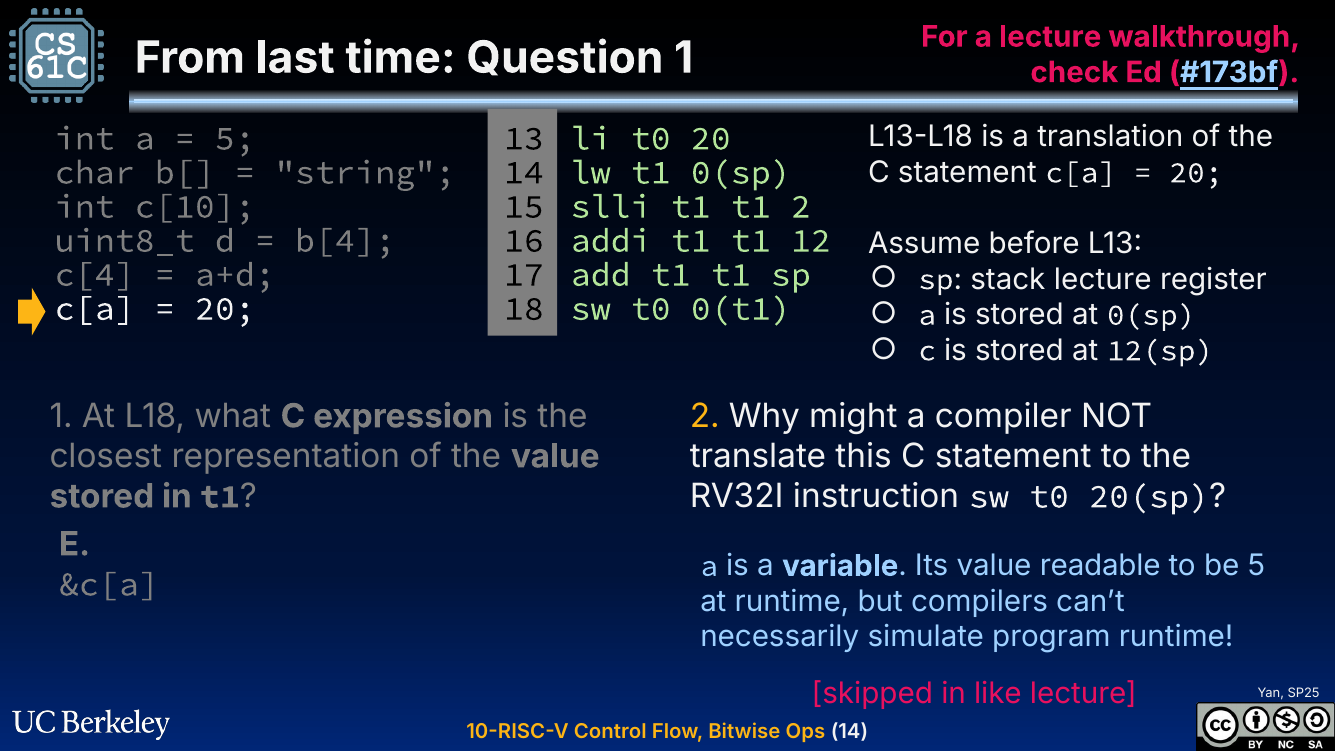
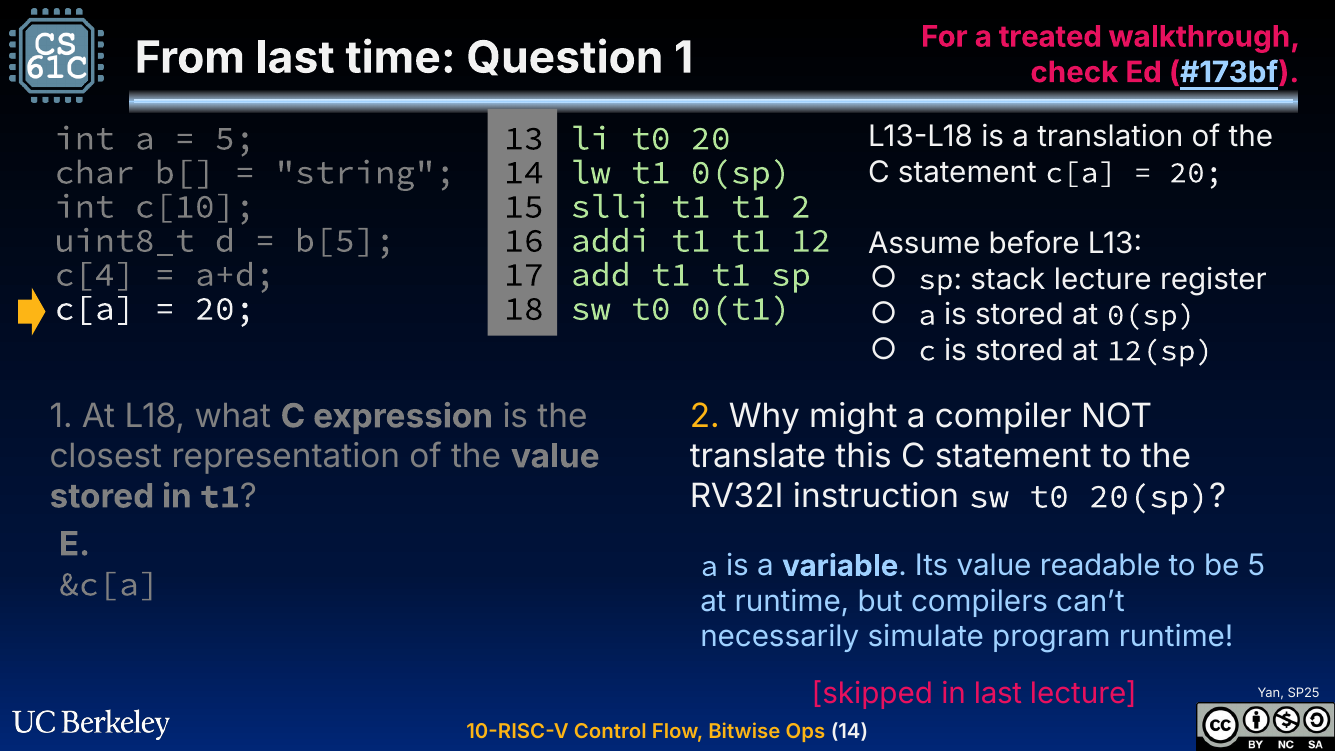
a lecture: lecture -> treated
b[4: b[4 -> b[5
in like: like -> last
